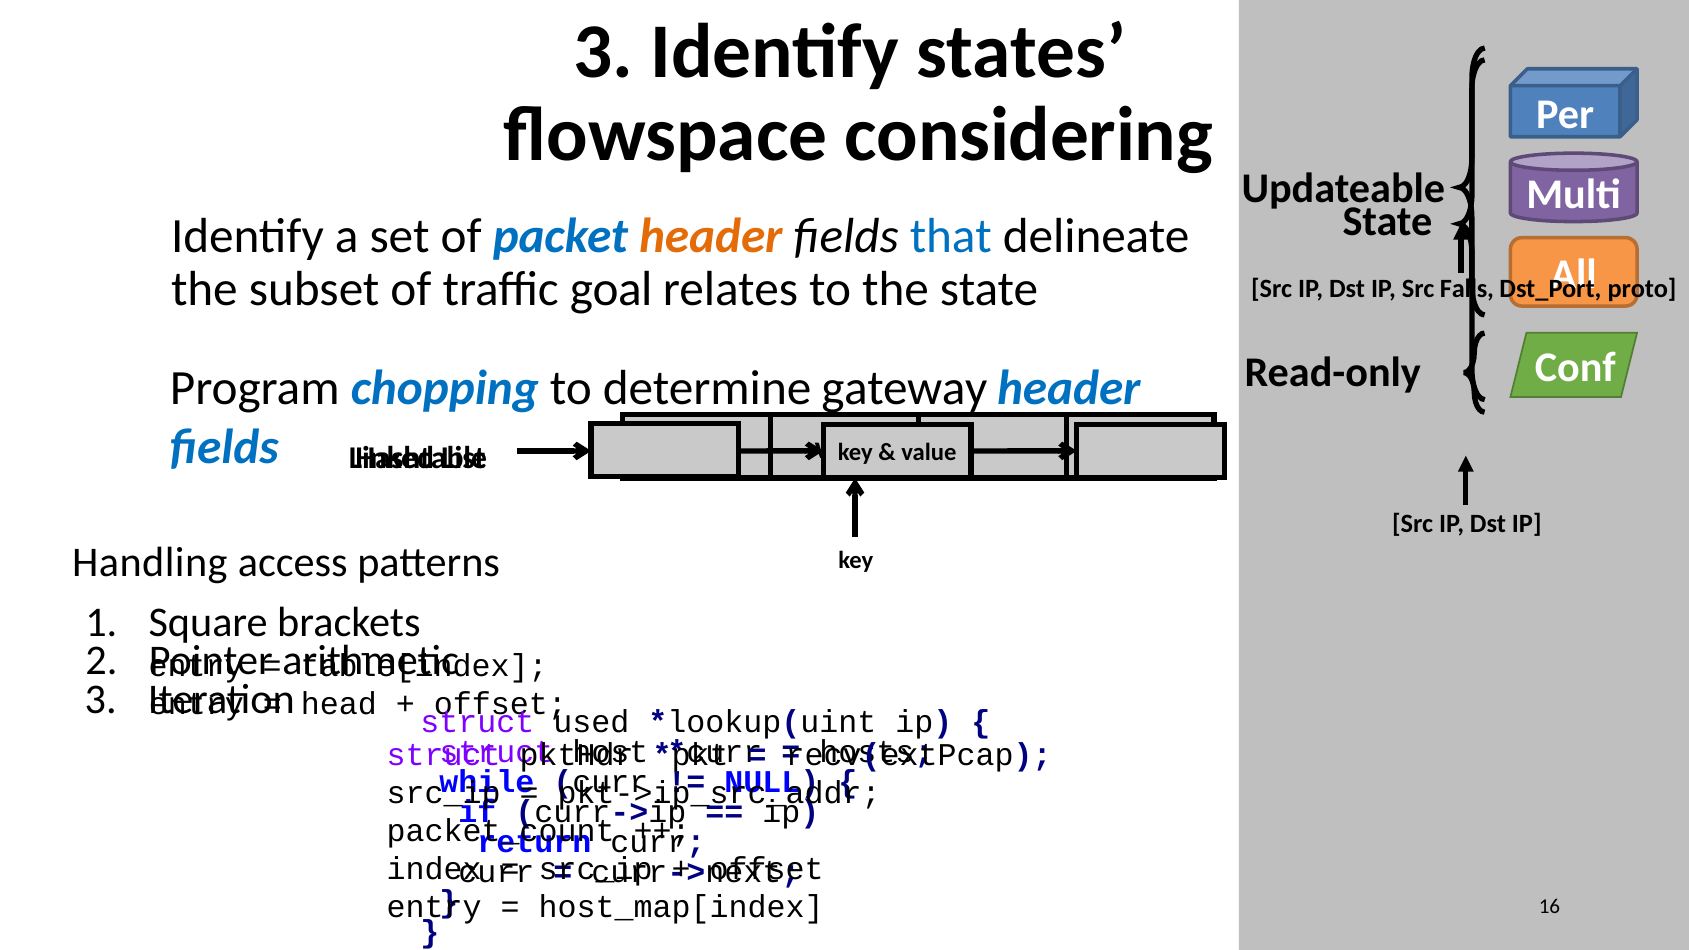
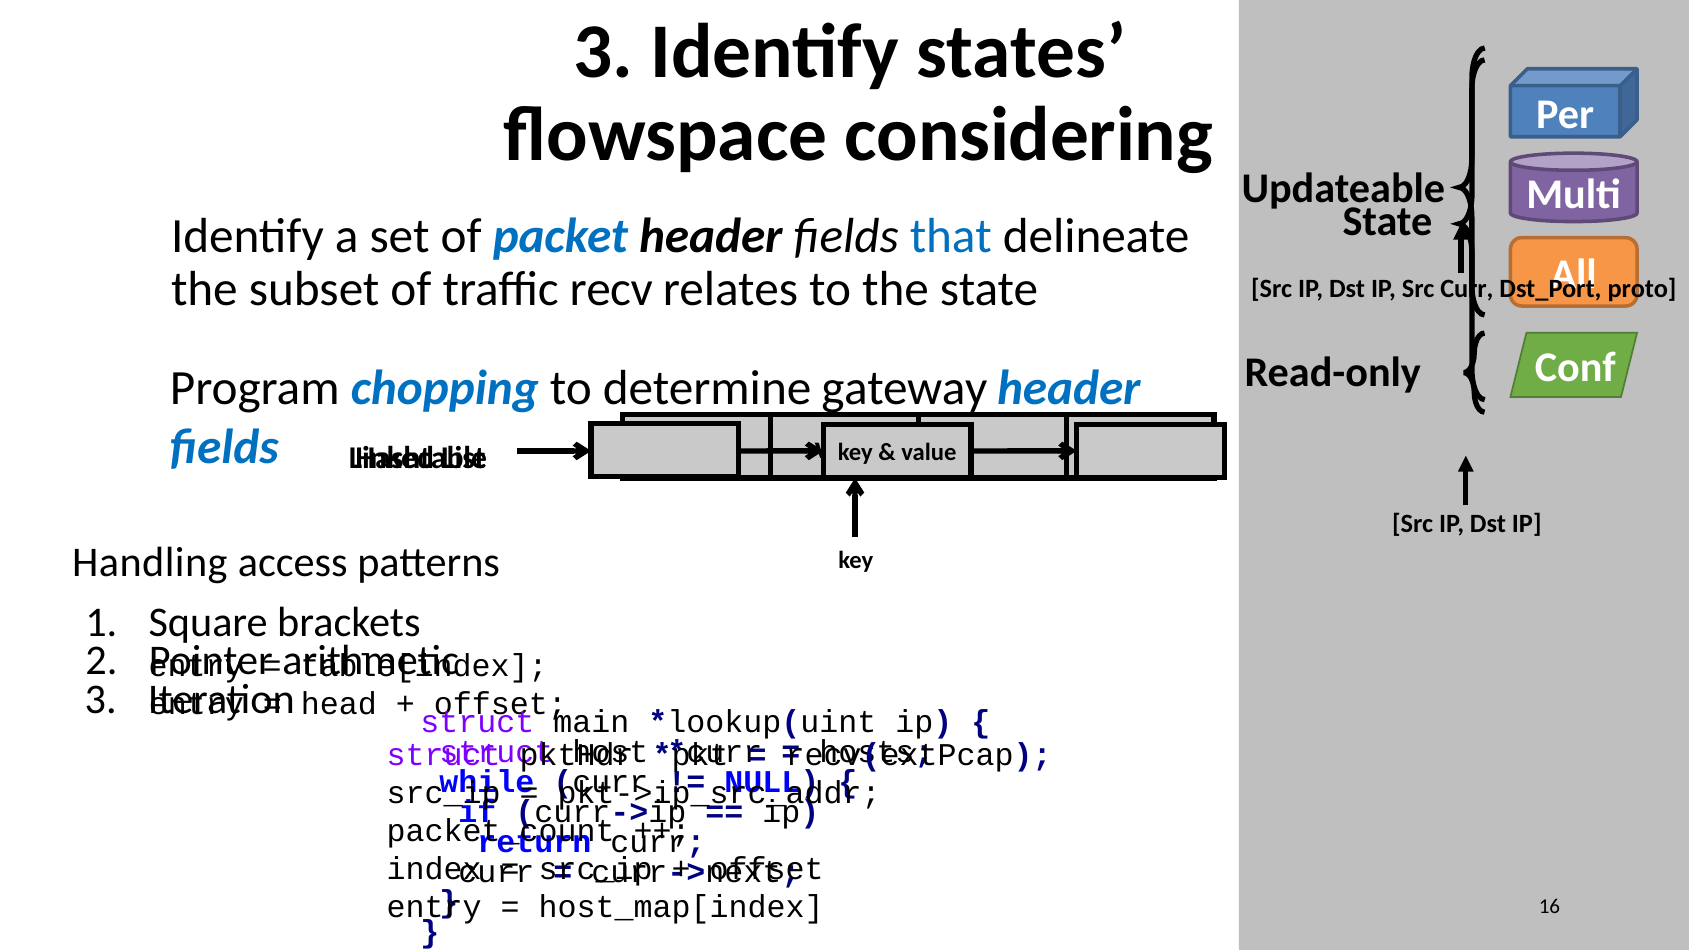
header at (711, 236) colour: orange -> black
goal: goal -> recv
Src Falls: Falls -> Curr
used: used -> main
